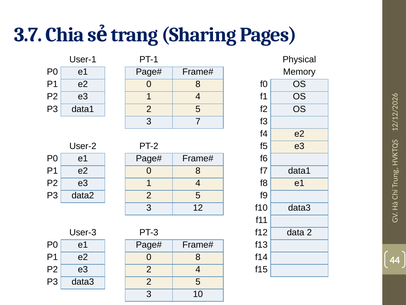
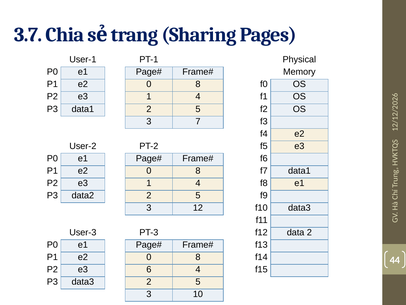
e3 2: 2 -> 6
